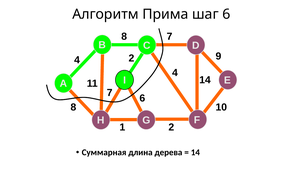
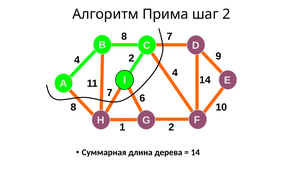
шаг 6: 6 -> 2
